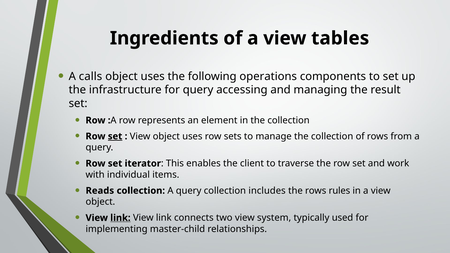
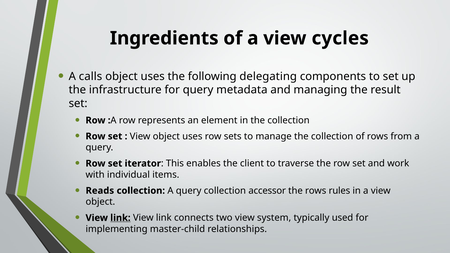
tables: tables -> cycles
operations: operations -> delegating
accessing: accessing -> metadata
set at (115, 136) underline: present -> none
includes: includes -> accessor
